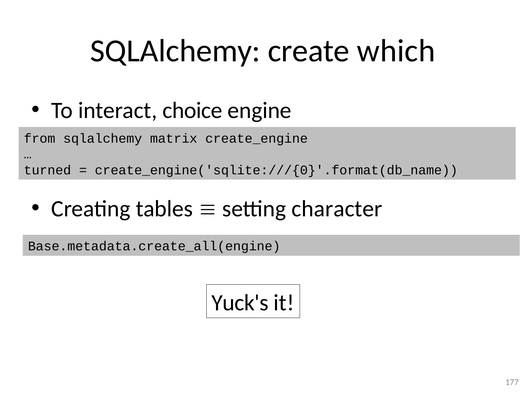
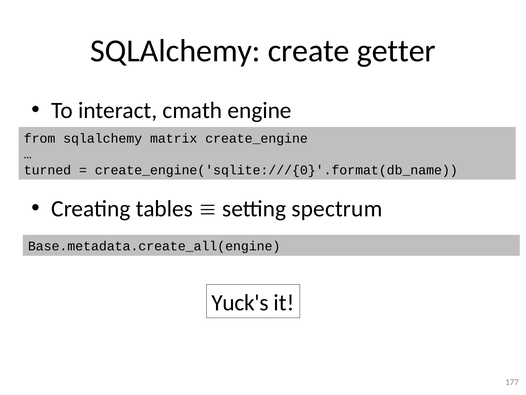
which: which -> getter
choice: choice -> cmath
character: character -> spectrum
